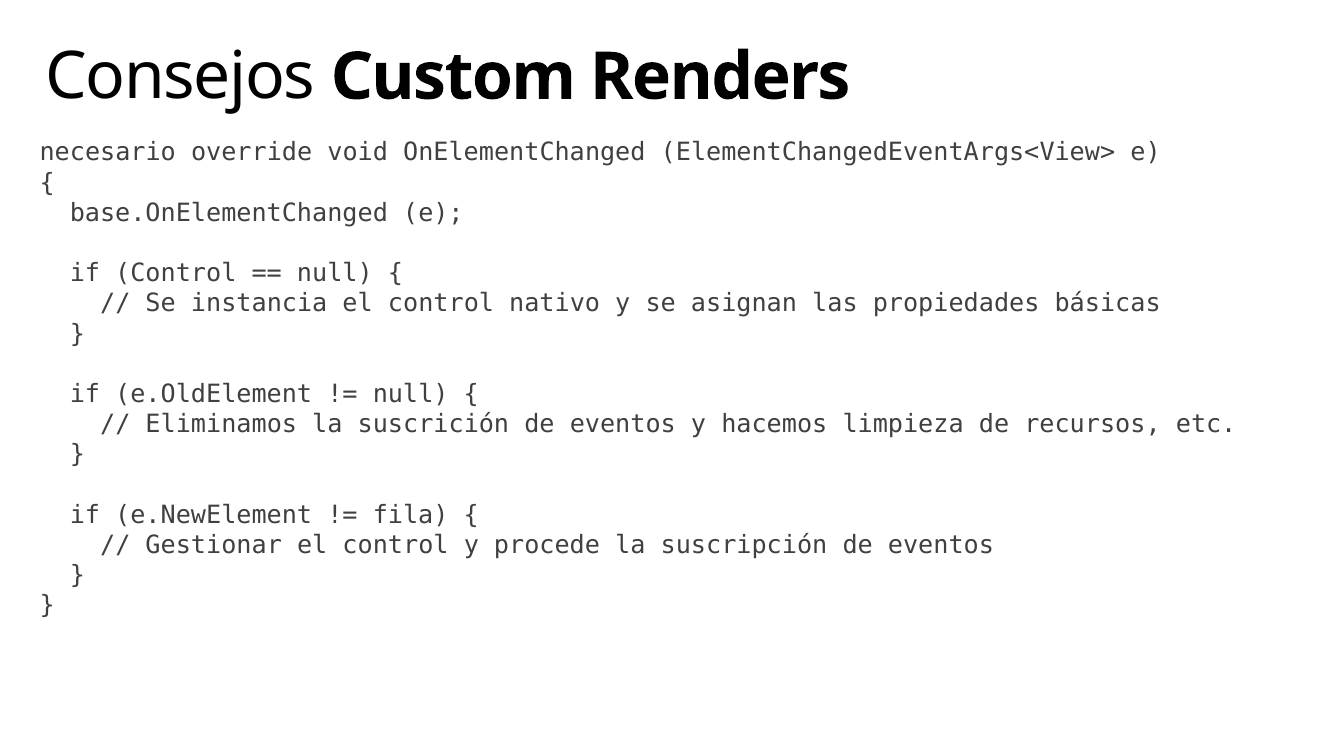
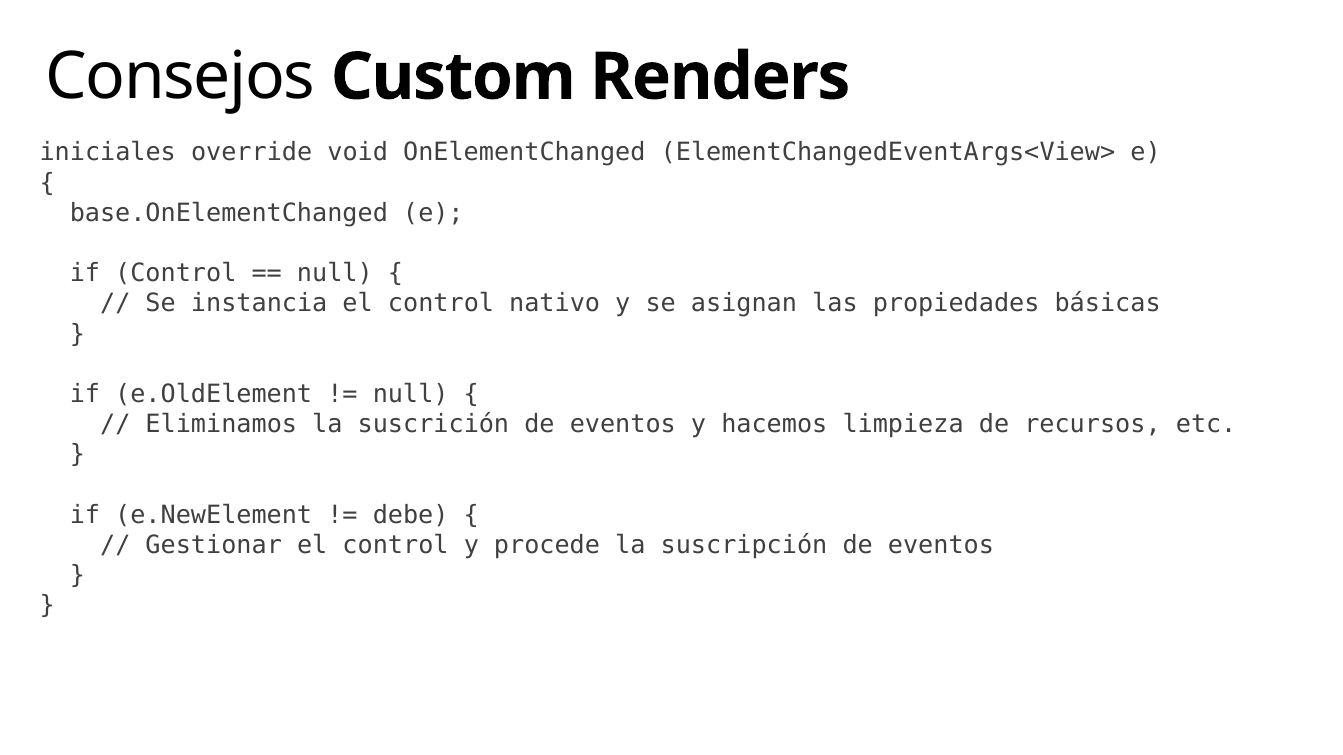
necesario: necesario -> iniciales
fila: fila -> debe
